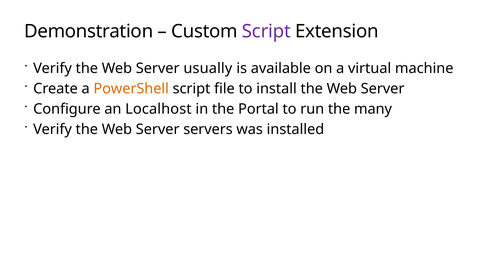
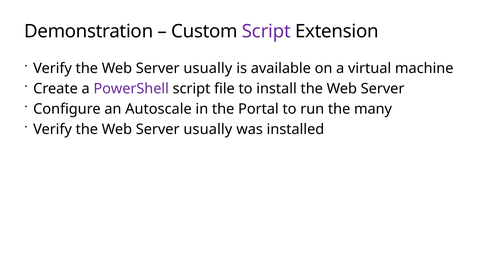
PowerShell colour: orange -> purple
Localhost: Localhost -> Autoscale
servers at (208, 129): servers -> usually
